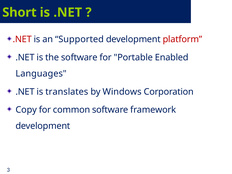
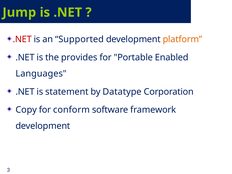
Short: Short -> Jump
platform colour: red -> orange
the software: software -> provides
translates: translates -> statement
Windows: Windows -> Datatype
common: common -> conform
